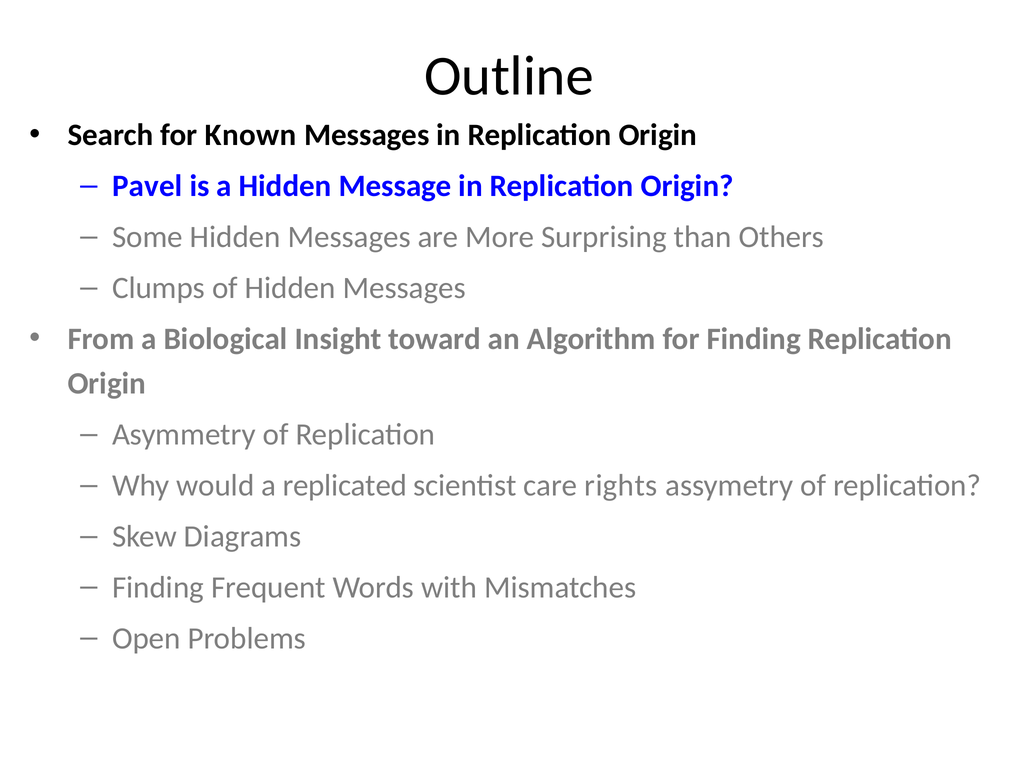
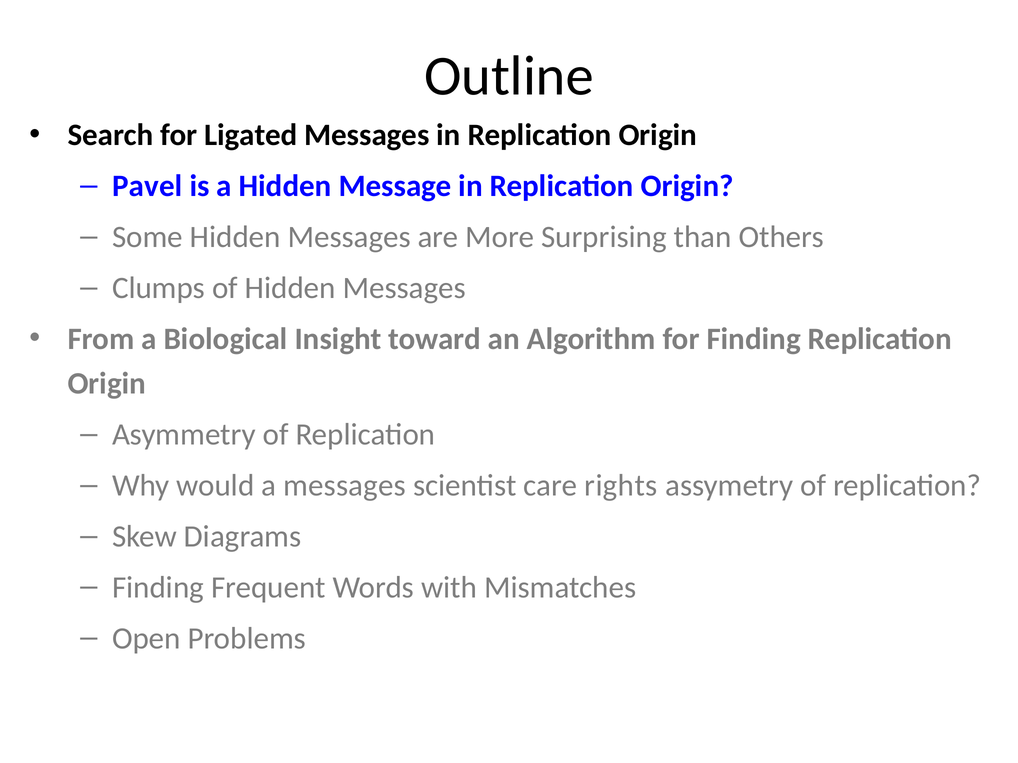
Known: Known -> Ligated
a replicated: replicated -> messages
